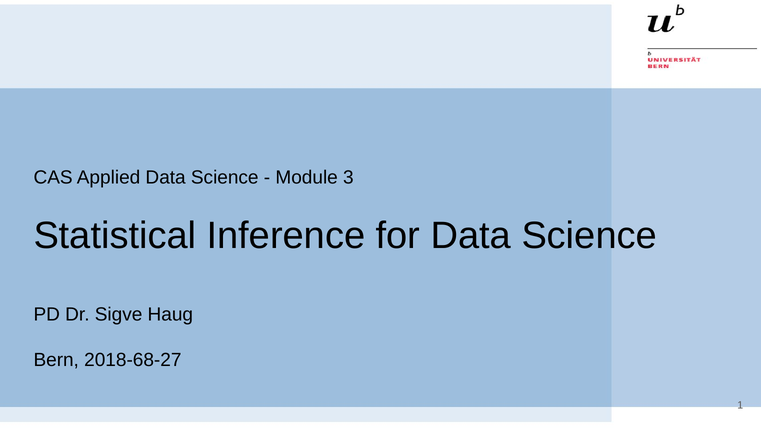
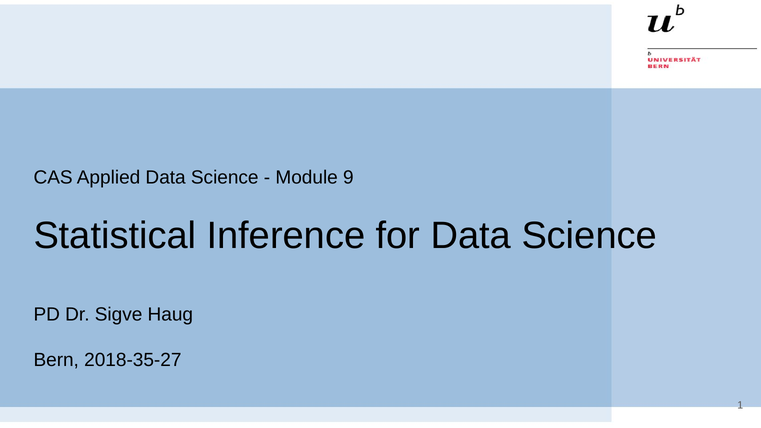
3: 3 -> 9
2018-68-27: 2018-68-27 -> 2018-35-27
